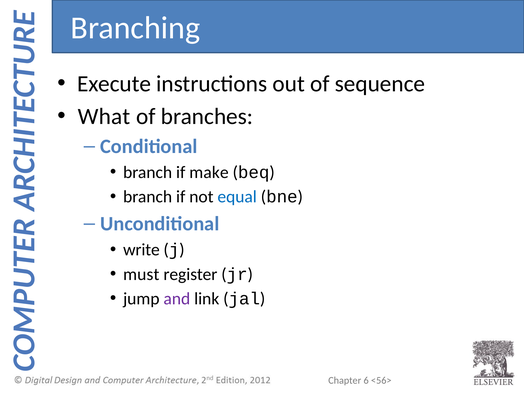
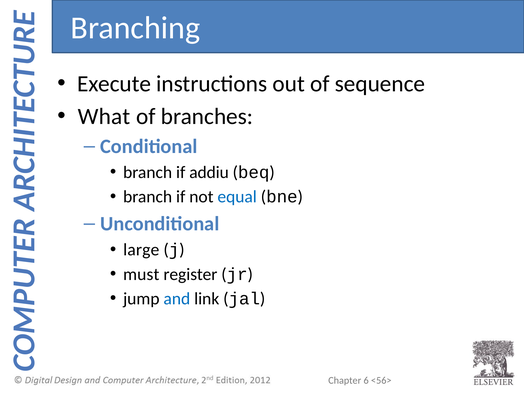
make: make -> addiu
write: write -> large
and colour: purple -> blue
